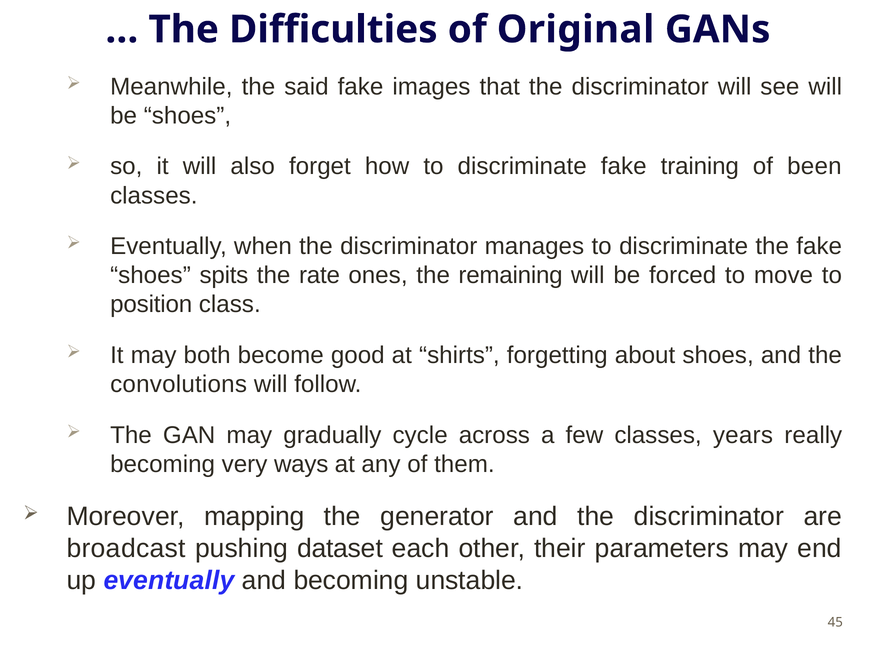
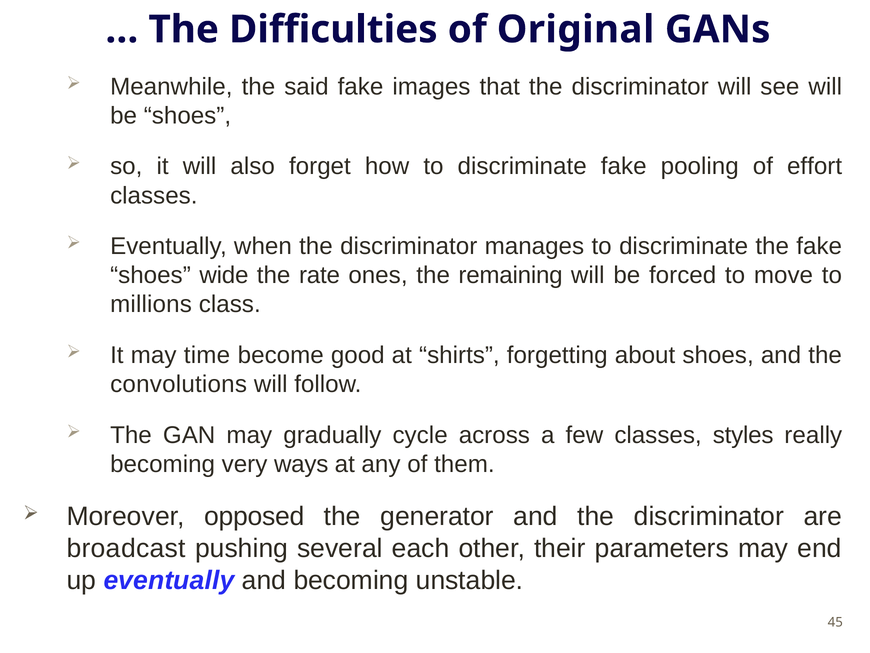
training: training -> pooling
been: been -> effort
spits: spits -> wide
position: position -> millions
both: both -> time
years: years -> styles
mapping: mapping -> opposed
dataset: dataset -> several
